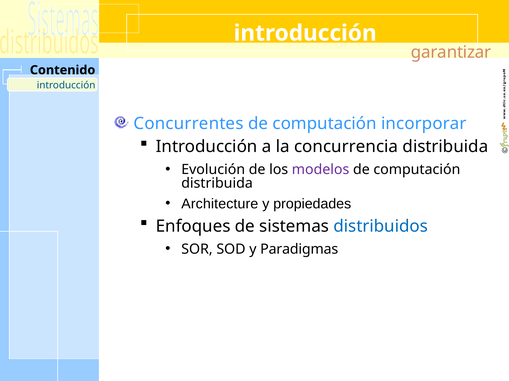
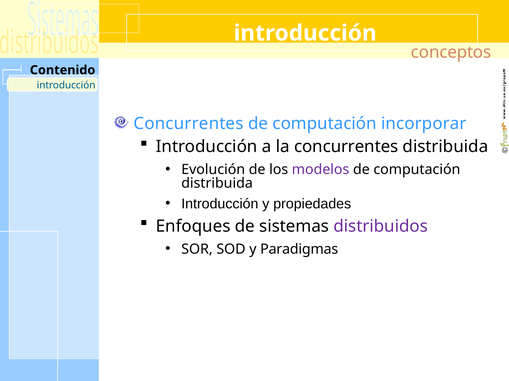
garantizar: garantizar -> conceptos
la concurrencia: concurrencia -> concurrentes
Architecture at (220, 204): Architecture -> Introducción
distribuidos colour: blue -> purple
